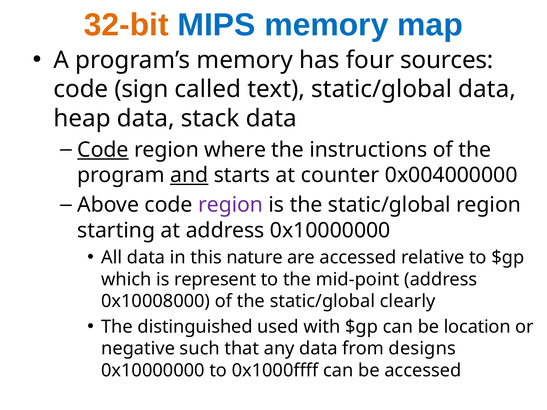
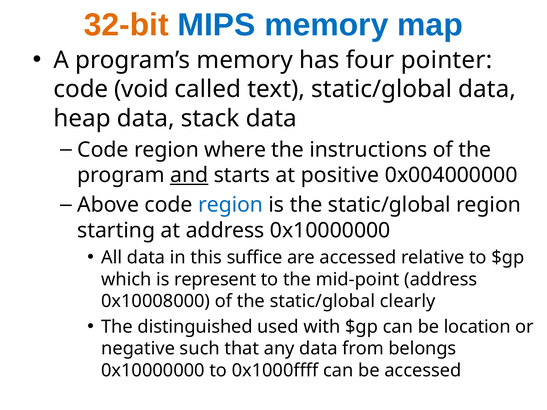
sources: sources -> pointer
sign: sign -> void
Code at (103, 150) underline: present -> none
counter: counter -> positive
region at (231, 205) colour: purple -> blue
nature: nature -> suffice
designs: designs -> belongs
